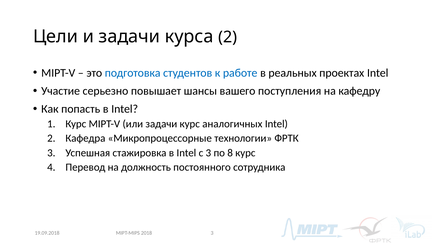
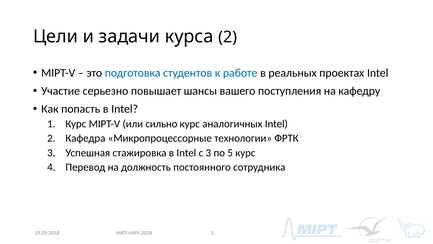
или задачи: задачи -> сильно
8: 8 -> 5
